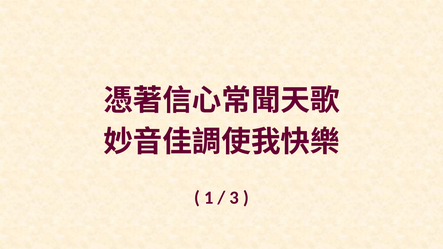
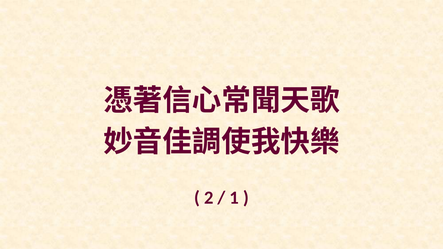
1: 1 -> 2
3: 3 -> 1
